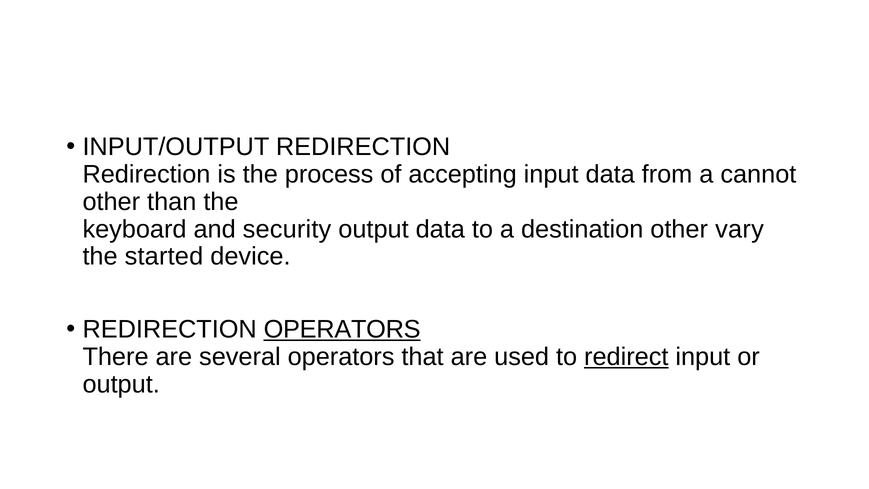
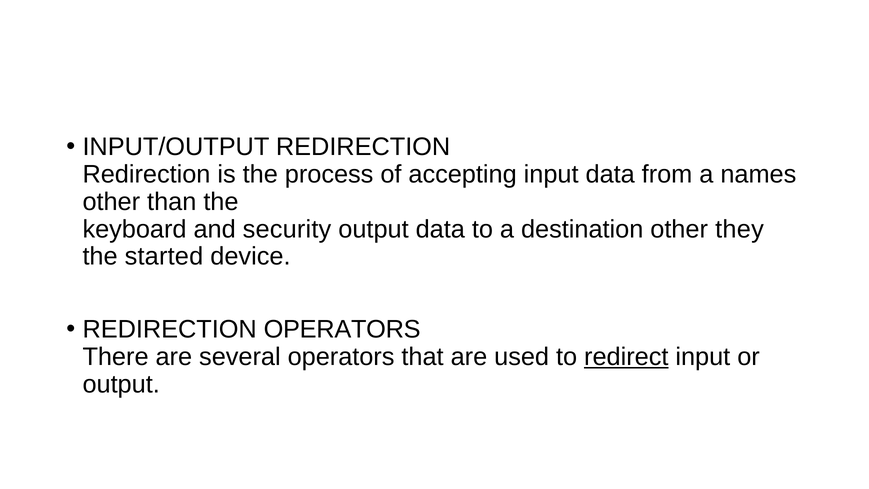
cannot: cannot -> names
vary: vary -> they
OPERATORS at (342, 329) underline: present -> none
